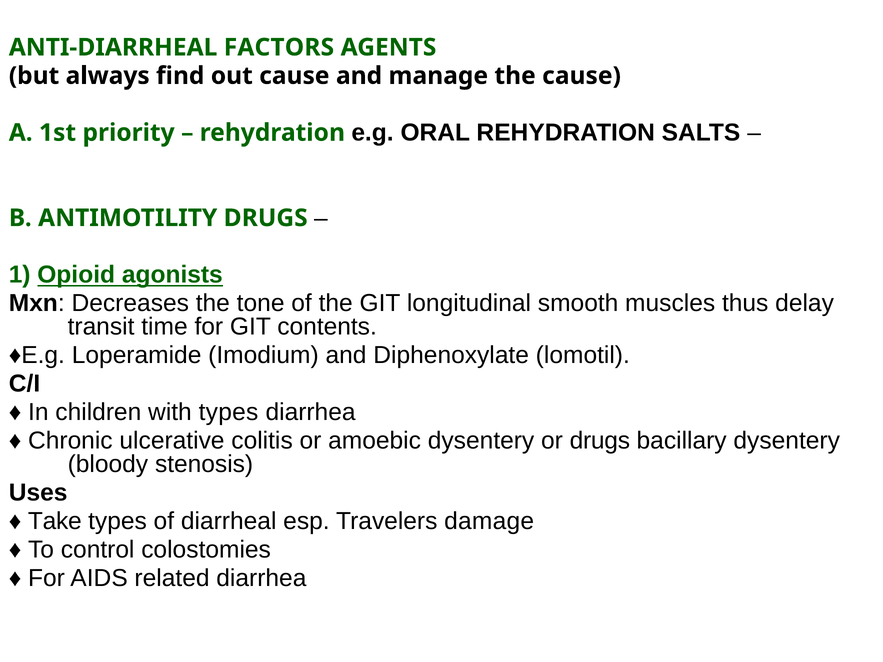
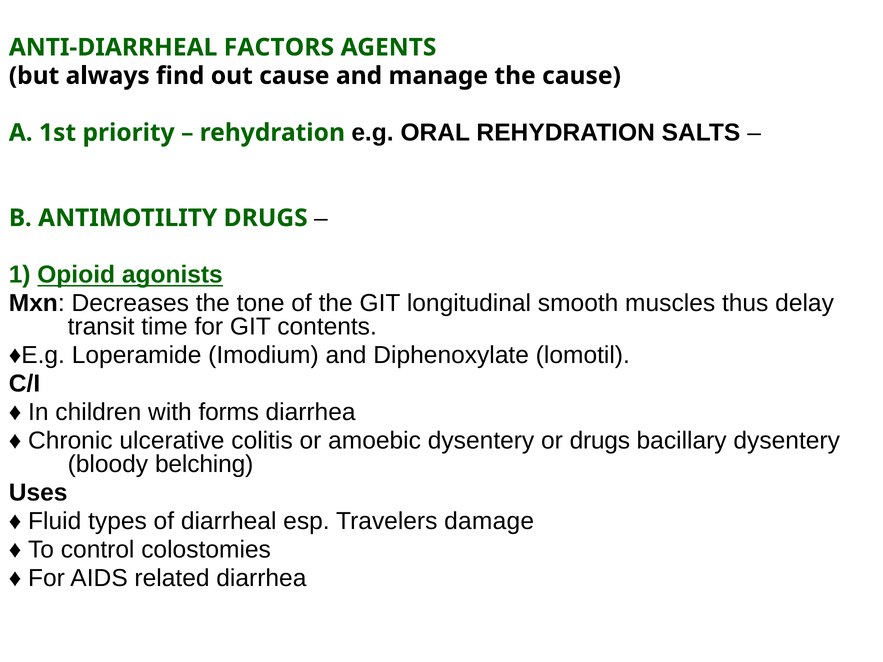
with types: types -> forms
stenosis: stenosis -> belching
Take: Take -> Fluid
